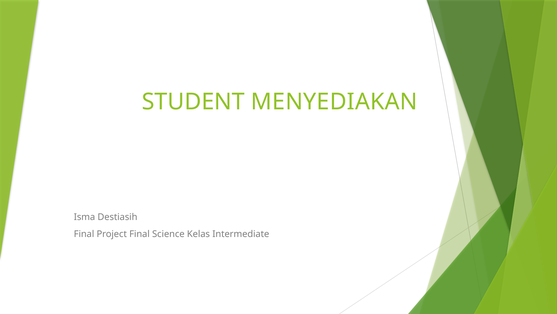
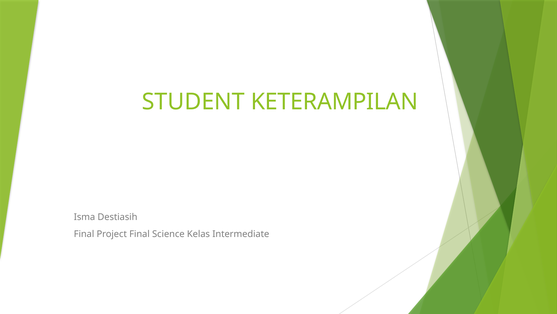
MENYEDIAKAN: MENYEDIAKAN -> KETERAMPILAN
